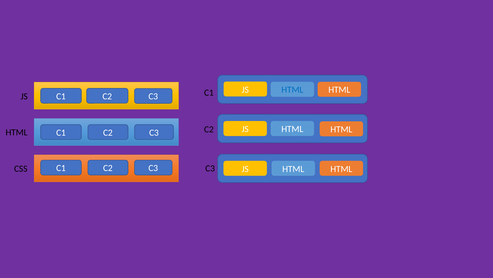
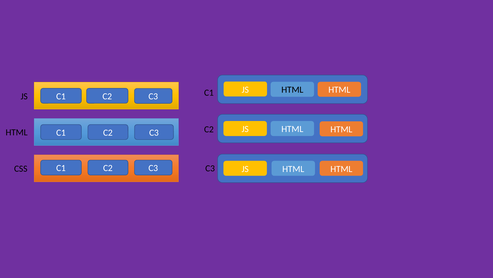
HTML at (292, 90) colour: blue -> black
